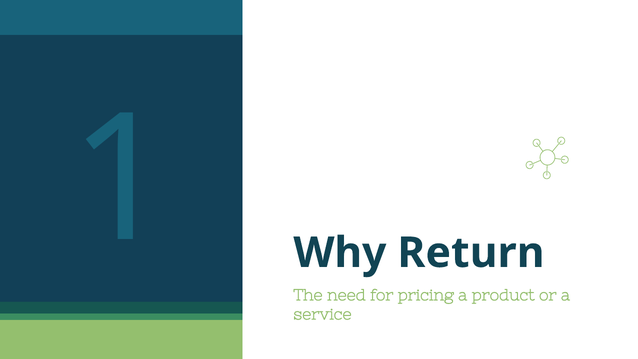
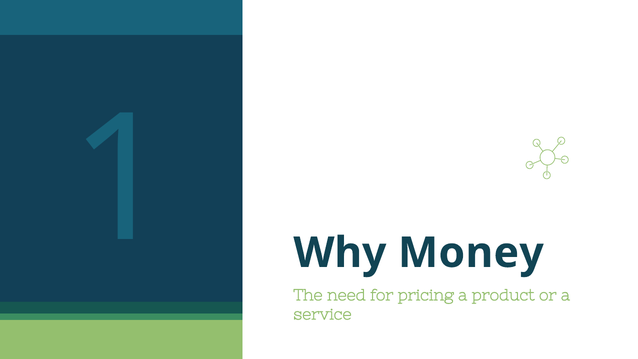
Return: Return -> Money
